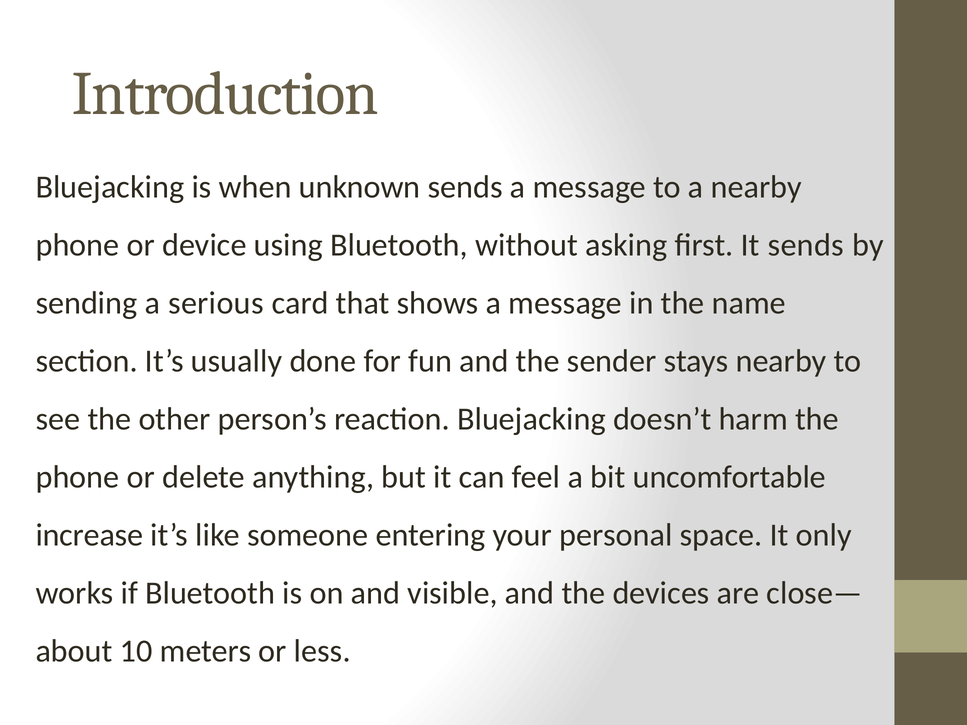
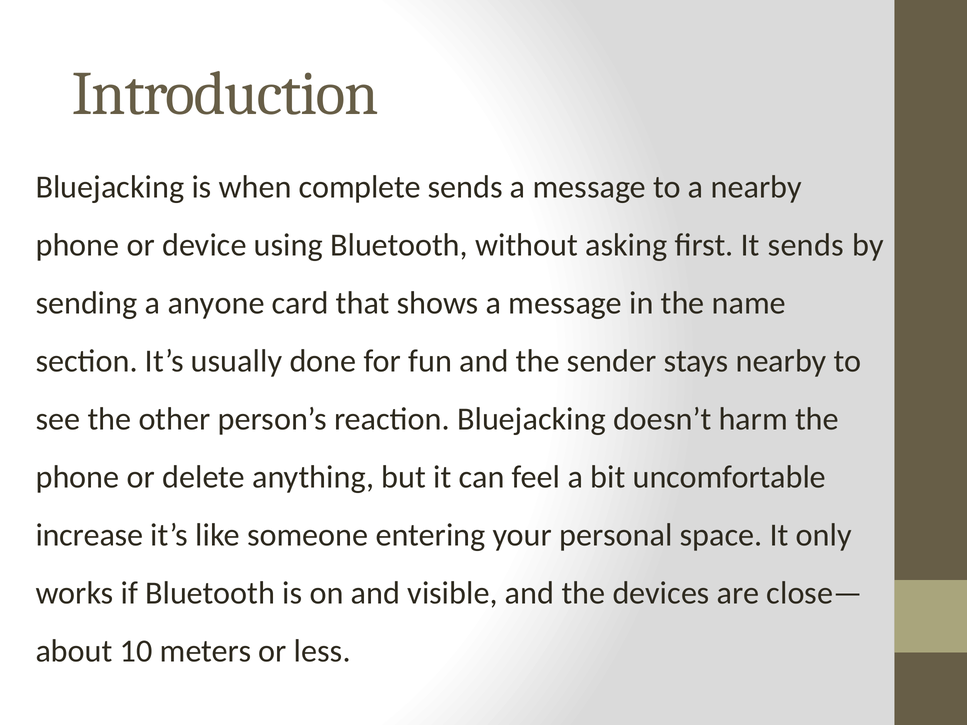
unknown: unknown -> complete
serious: serious -> anyone
